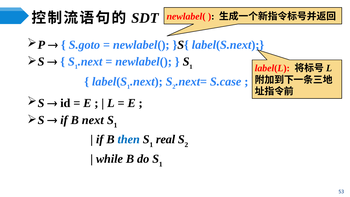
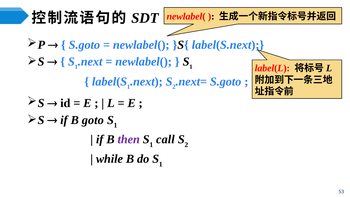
S.case at (226, 82): S.case -> S.goto
next: next -> goto
then colour: blue -> purple
real: real -> call
